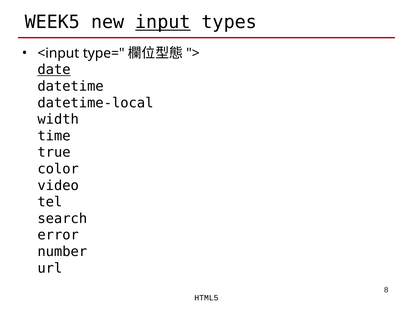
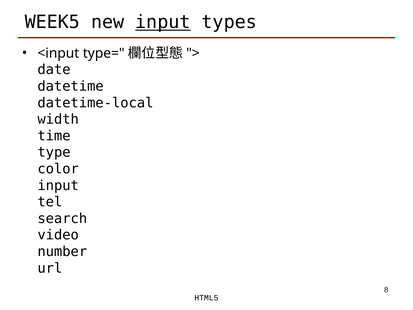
date underline: present -> none
true: true -> type
video at (58, 185): video -> input
error: error -> video
